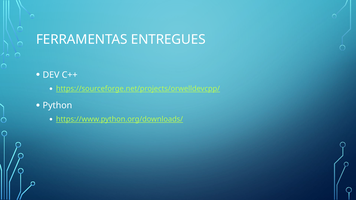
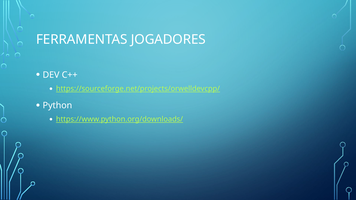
ENTREGUES: ENTREGUES -> JOGADORES
